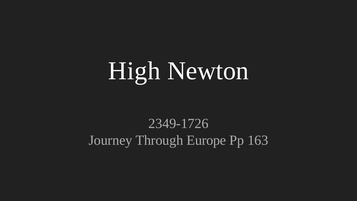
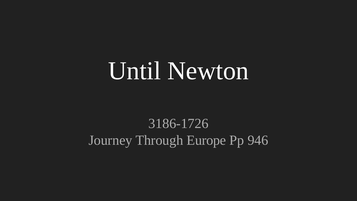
High: High -> Until
2349-1726: 2349-1726 -> 3186-1726
163: 163 -> 946
